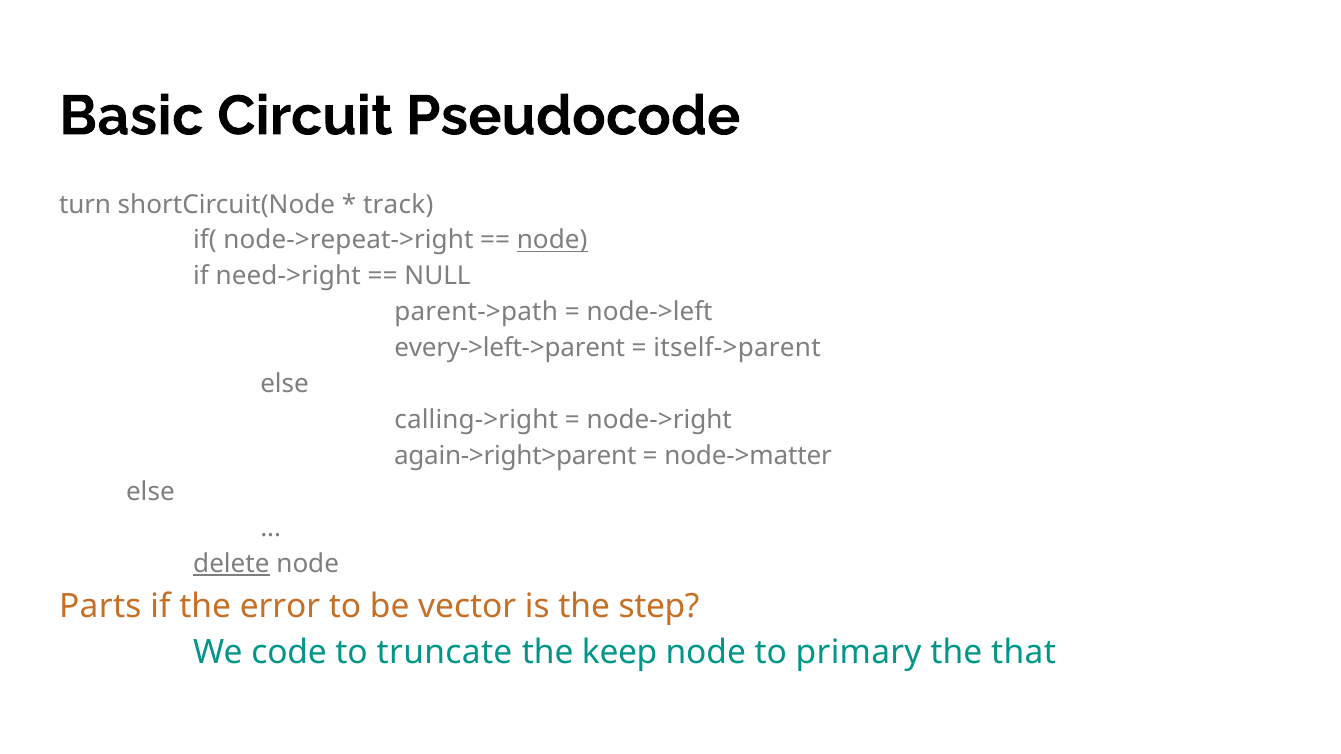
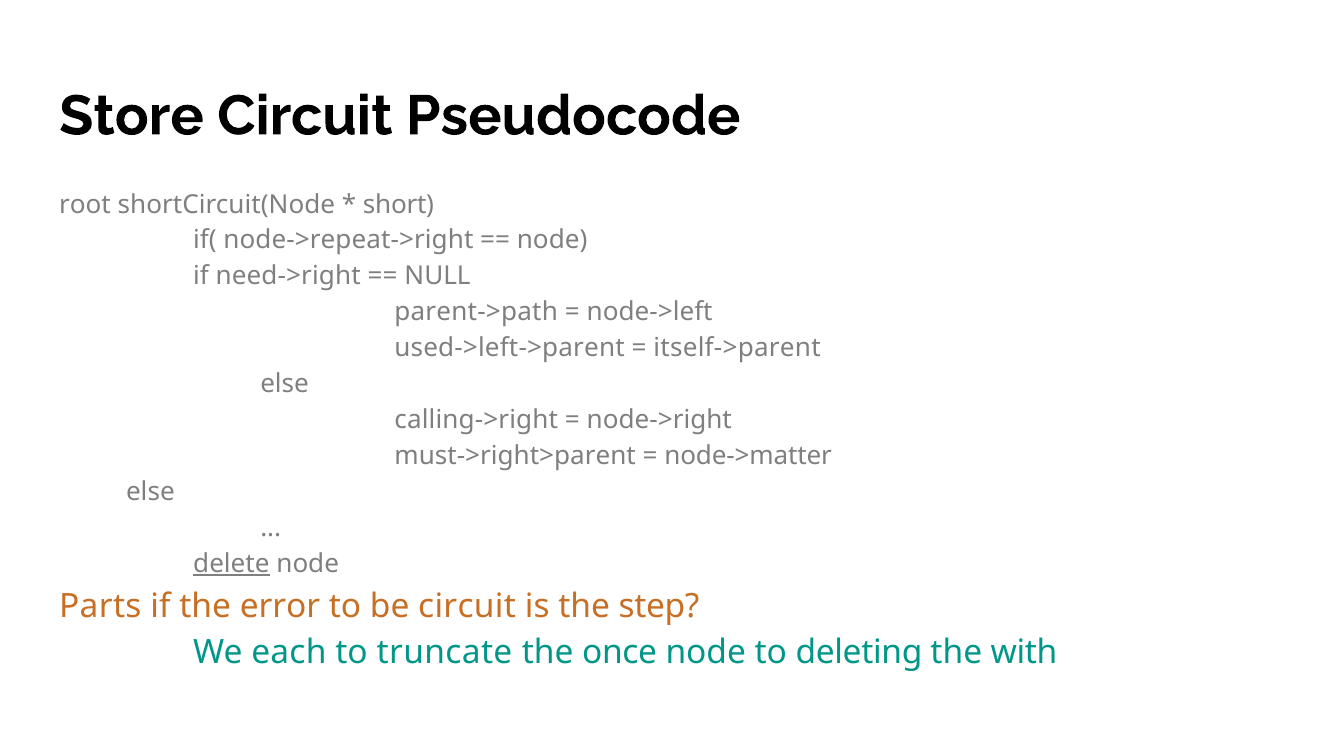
Basic: Basic -> Store
turn: turn -> root
track: track -> short
node at (552, 240) underline: present -> none
every->left->parent: every->left->parent -> used->left->parent
again->right>parent: again->right>parent -> must->right>parent
be vector: vector -> circuit
code: code -> each
keep: keep -> once
primary: primary -> deleting
that: that -> with
